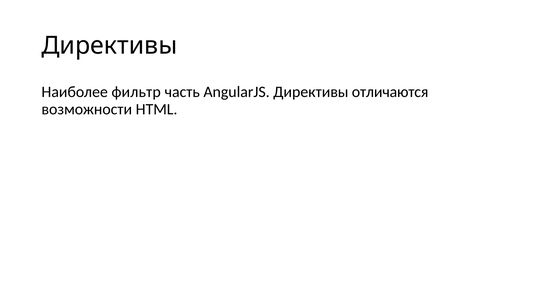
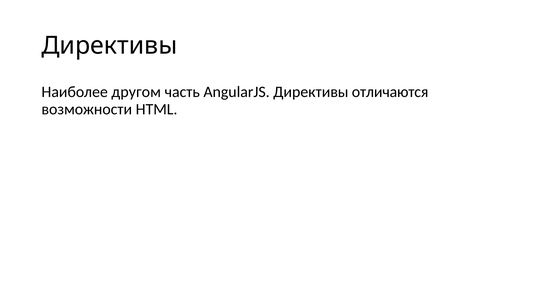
фильтр: фильтр -> другом
